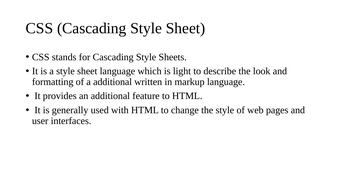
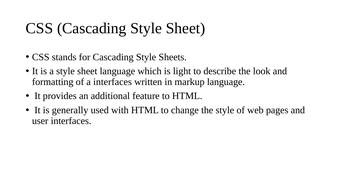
a additional: additional -> interfaces
